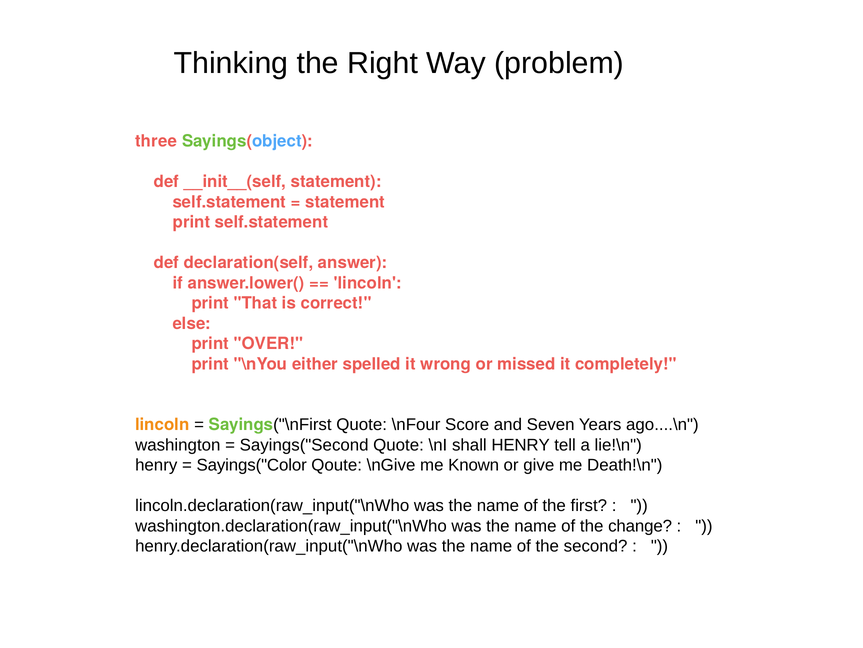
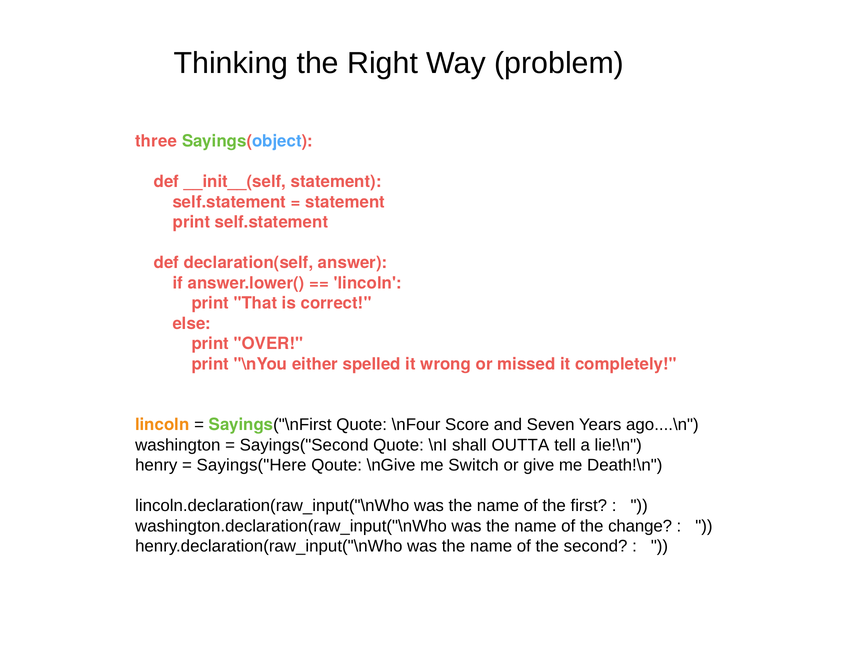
shall HENRY: HENRY -> OUTTA
Sayings("Color: Sayings("Color -> Sayings("Here
Known: Known -> Switch
